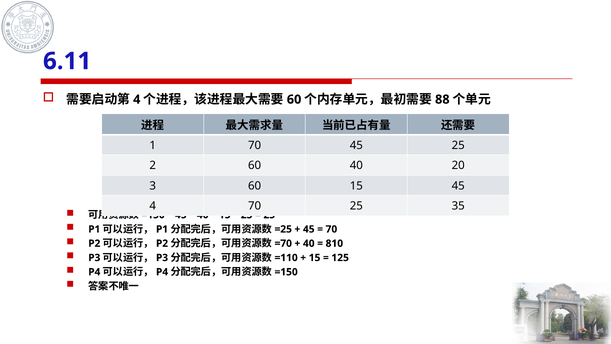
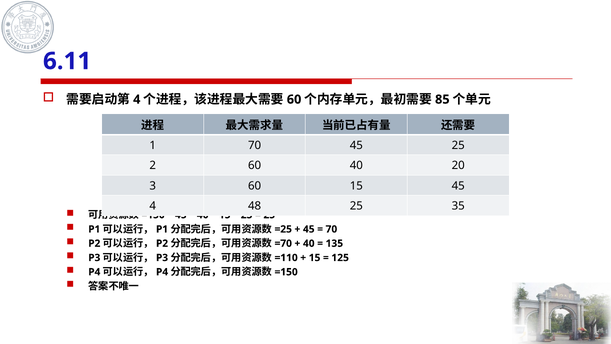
88: 88 -> 85
4 70: 70 -> 48
810: 810 -> 135
